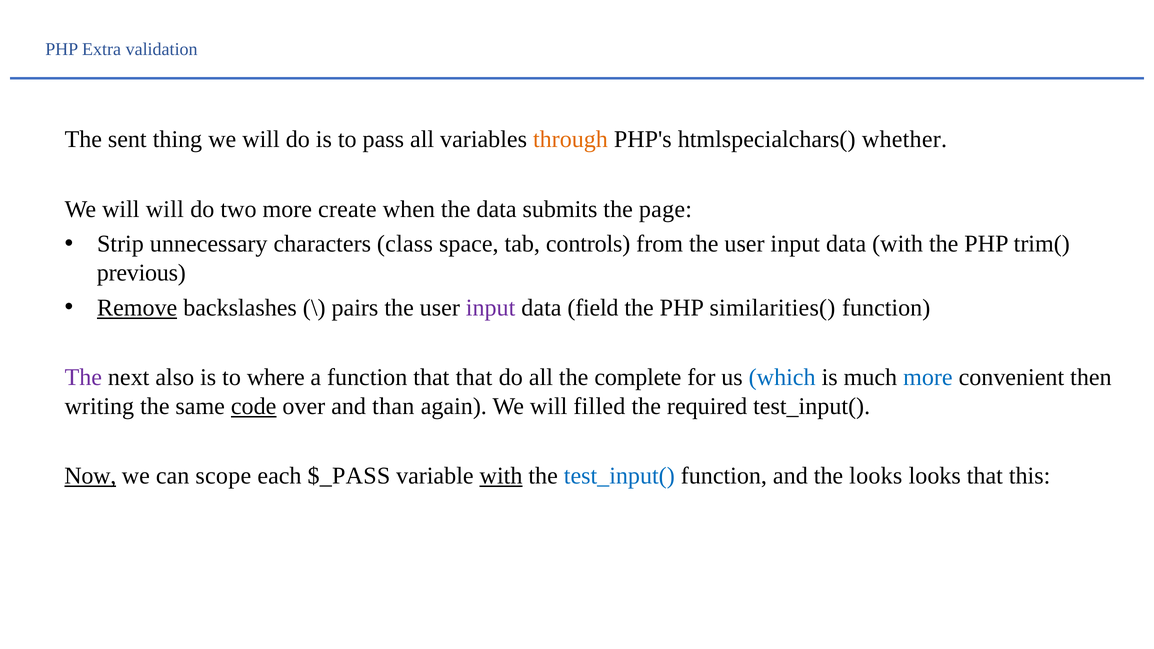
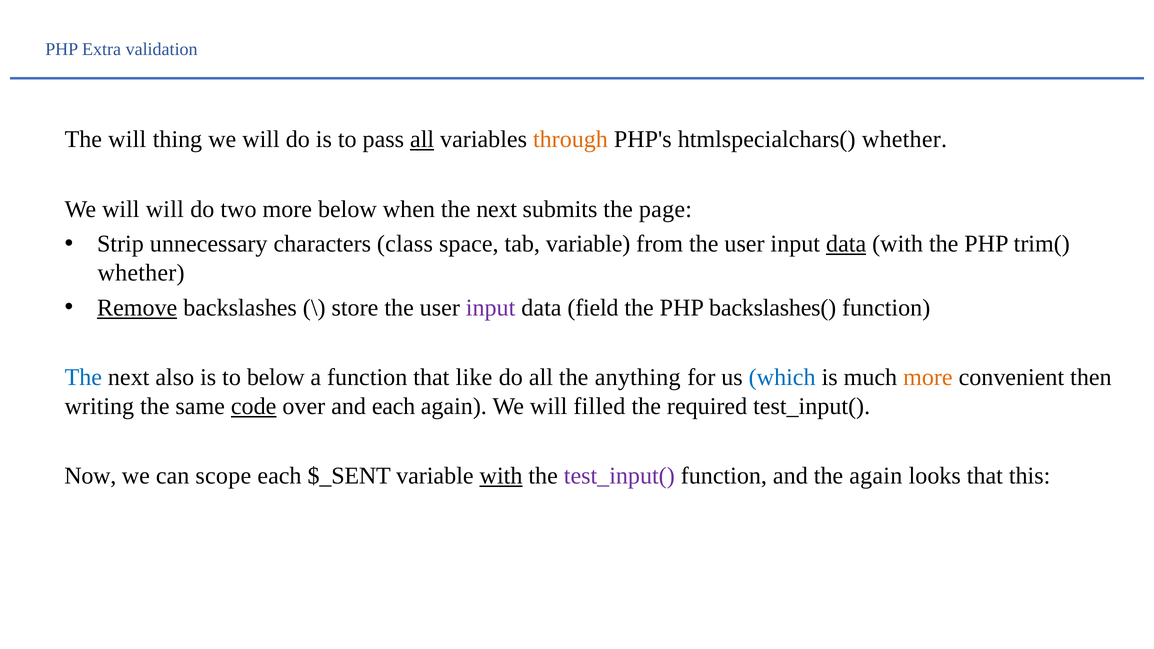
The sent: sent -> will
all at (422, 139) underline: none -> present
more create: create -> below
when the data: data -> next
tab controls: controls -> variable
data at (846, 244) underline: none -> present
previous at (141, 273): previous -> whether
pairs: pairs -> store
similarities(: similarities( -> backslashes(
The at (83, 377) colour: purple -> blue
to where: where -> below
that that: that -> like
complete: complete -> anything
more at (928, 377) colour: blue -> orange
and than: than -> each
Now underline: present -> none
$_PASS: $_PASS -> $_SENT
test_input( at (619, 476) colour: blue -> purple
the looks: looks -> again
